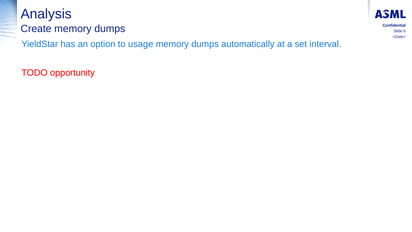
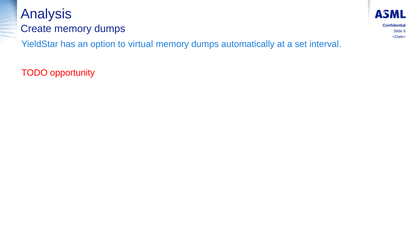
usage: usage -> virtual
